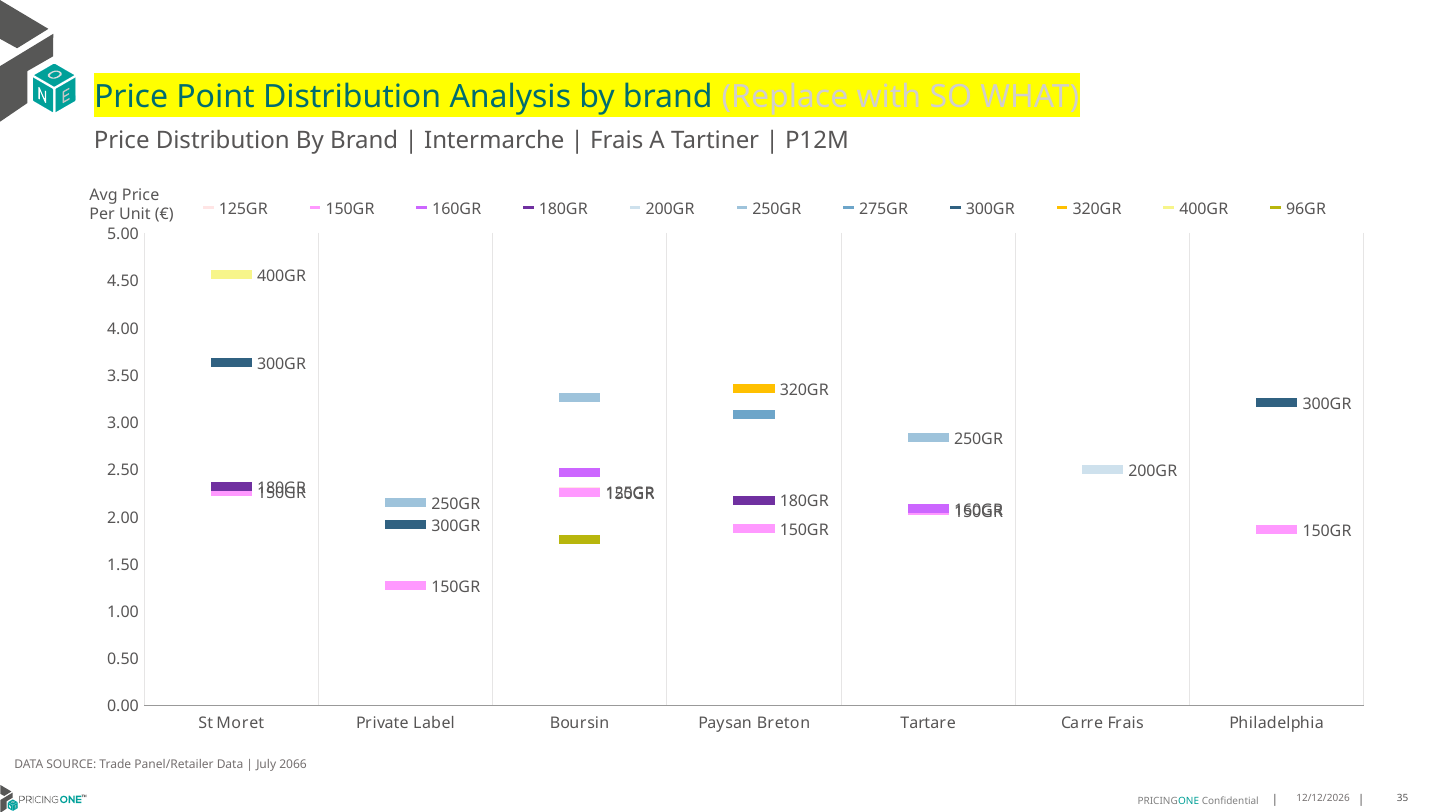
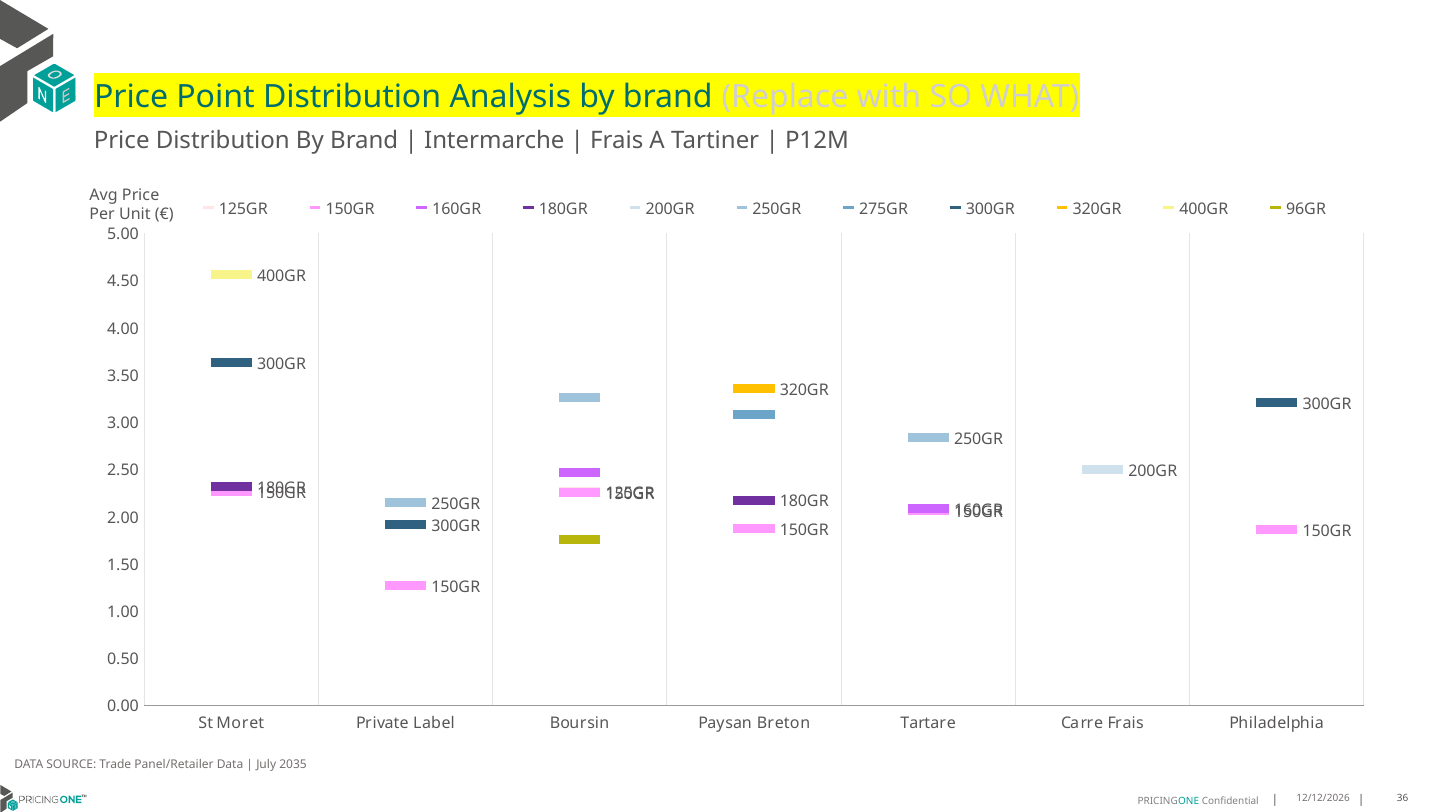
2066: 2066 -> 2035
35: 35 -> 36
